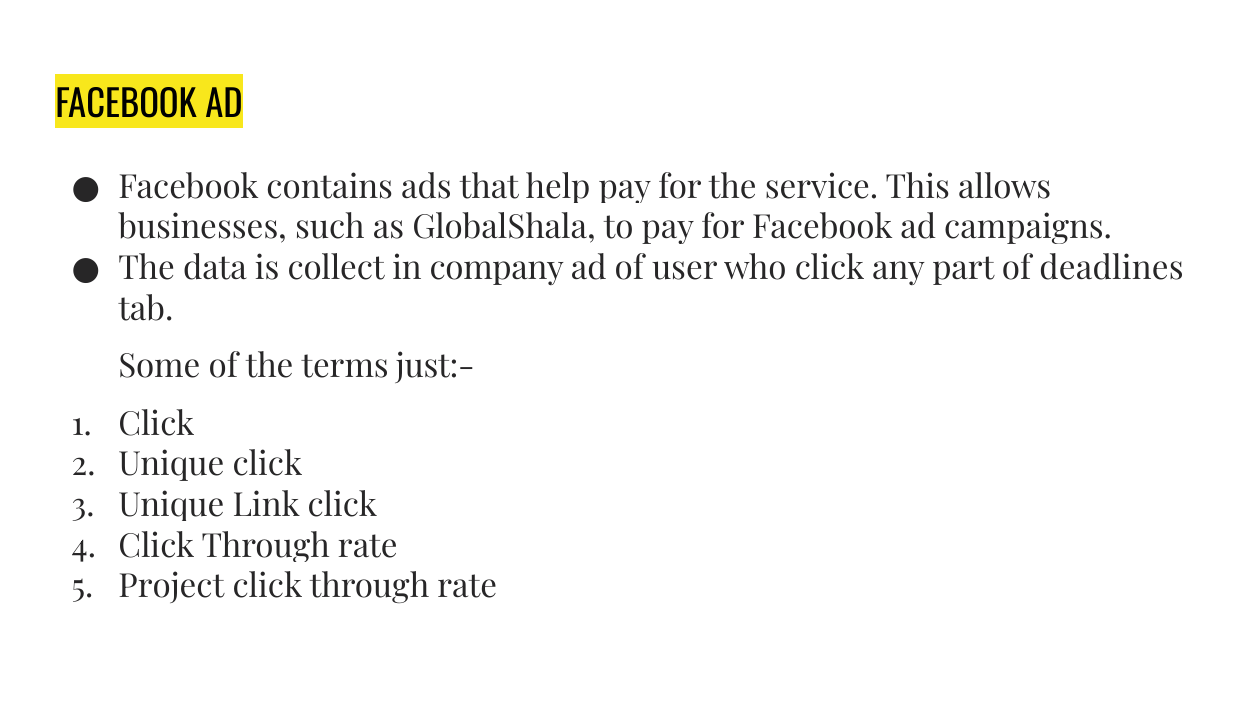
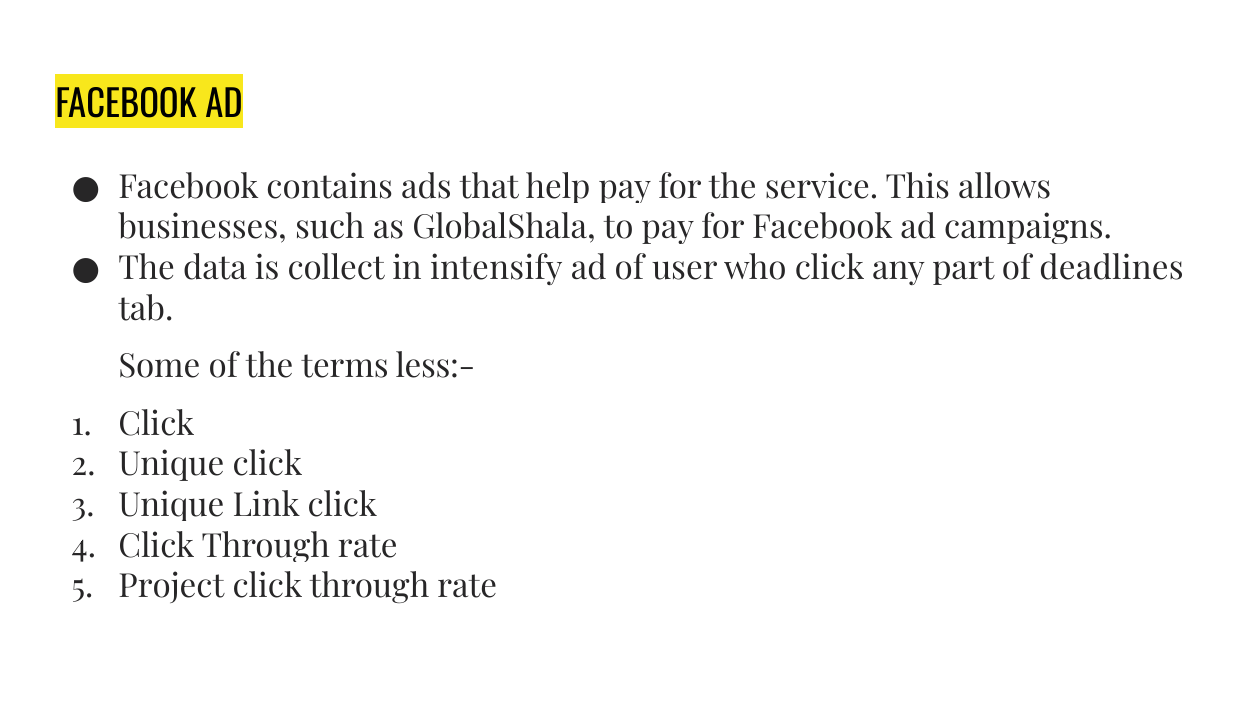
company: company -> intensify
just:-: just:- -> less:-
